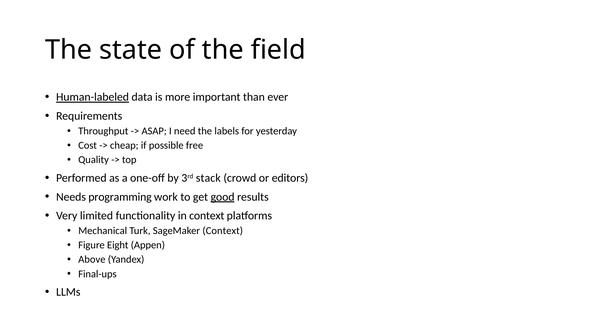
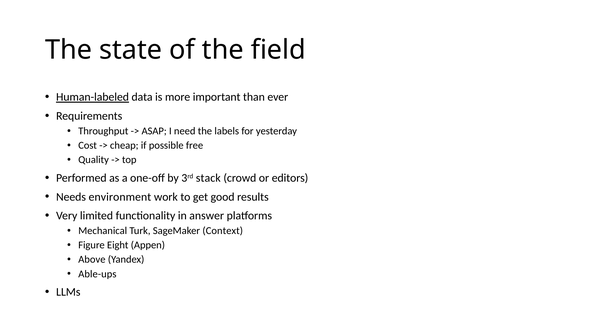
programming: programming -> environment
good underline: present -> none
in context: context -> answer
Final-ups: Final-ups -> Able-ups
